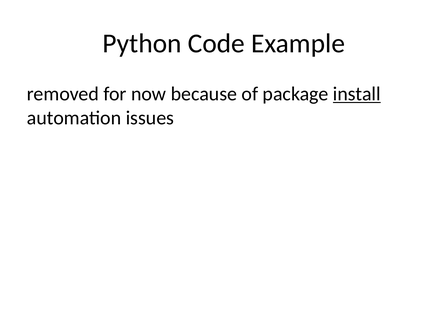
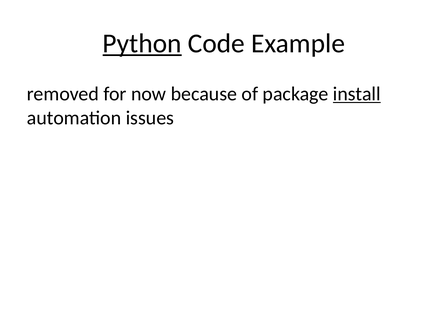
Python underline: none -> present
